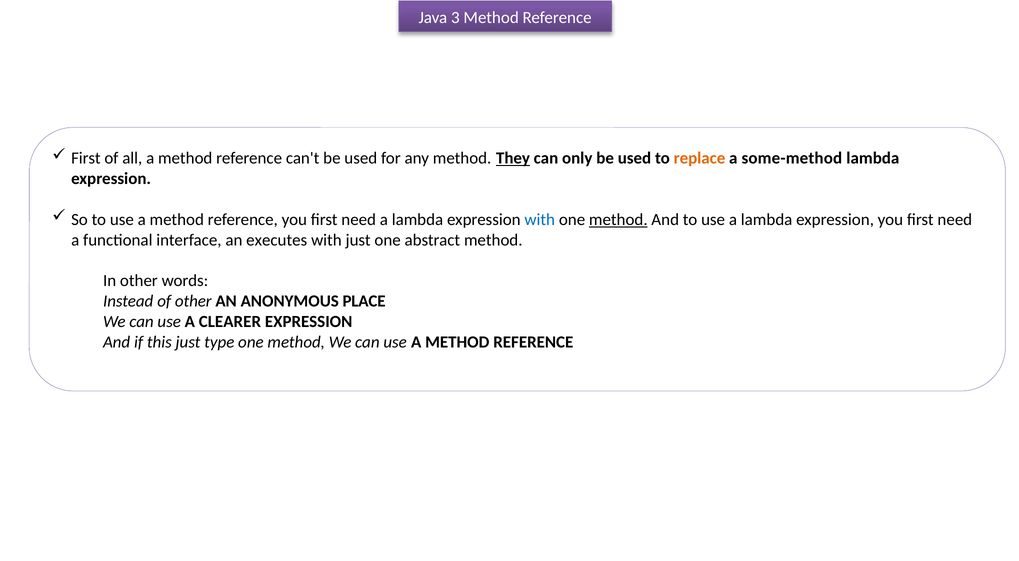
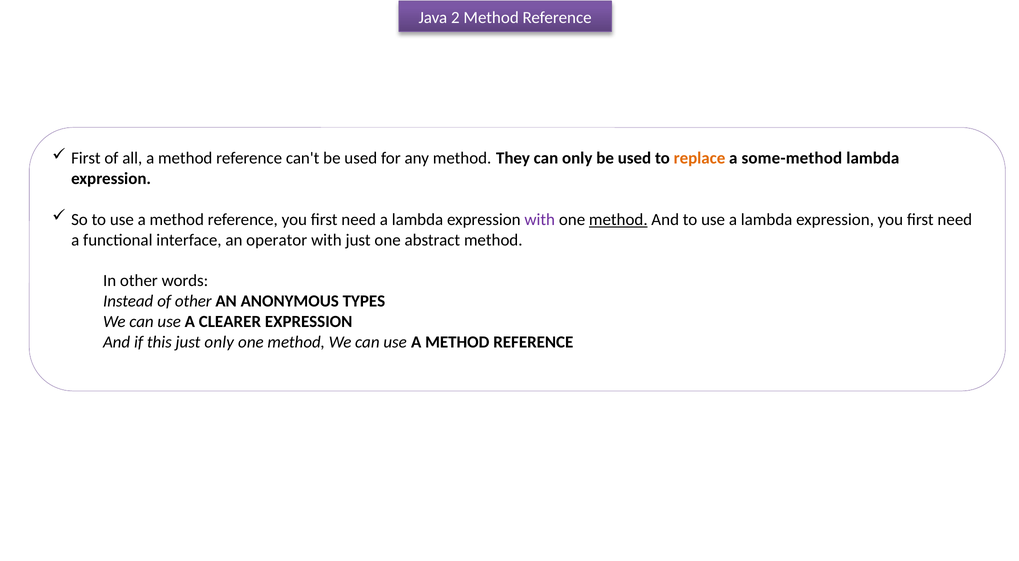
3: 3 -> 2
They underline: present -> none
with at (540, 219) colour: blue -> purple
executes: executes -> operator
PLACE: PLACE -> TYPES
just type: type -> only
